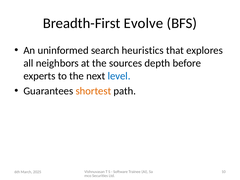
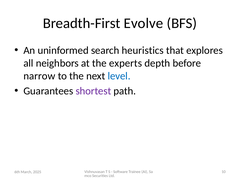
sources: sources -> experts
experts: experts -> narrow
shortest colour: orange -> purple
